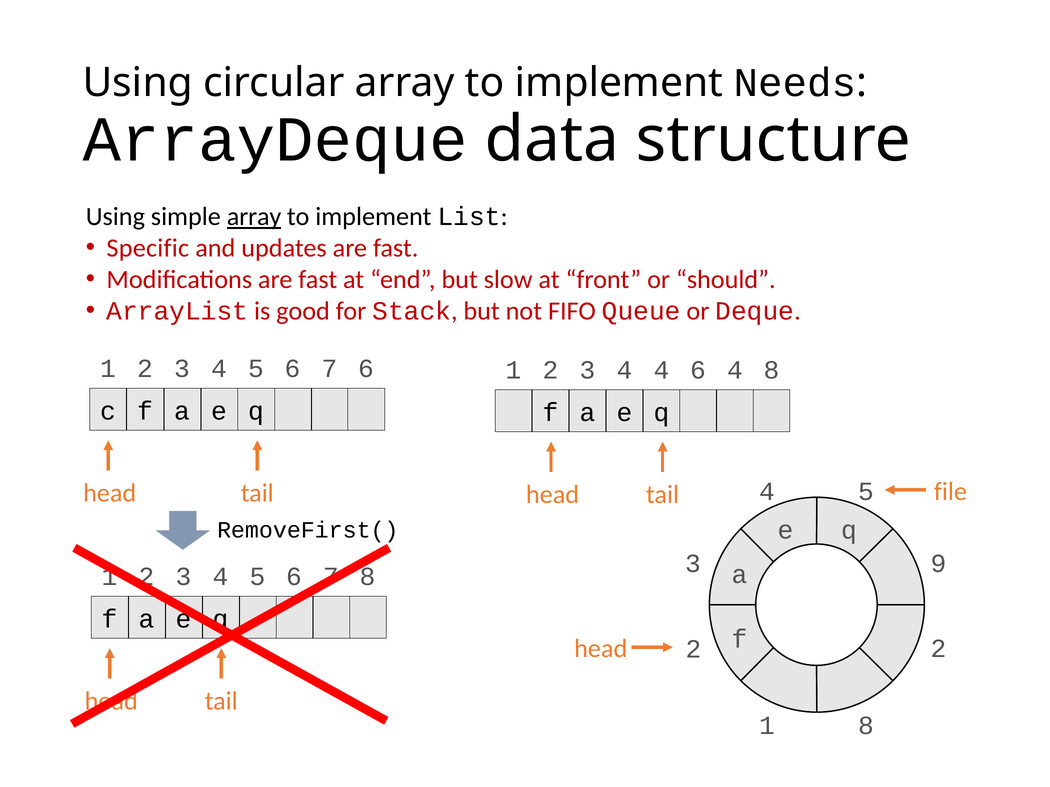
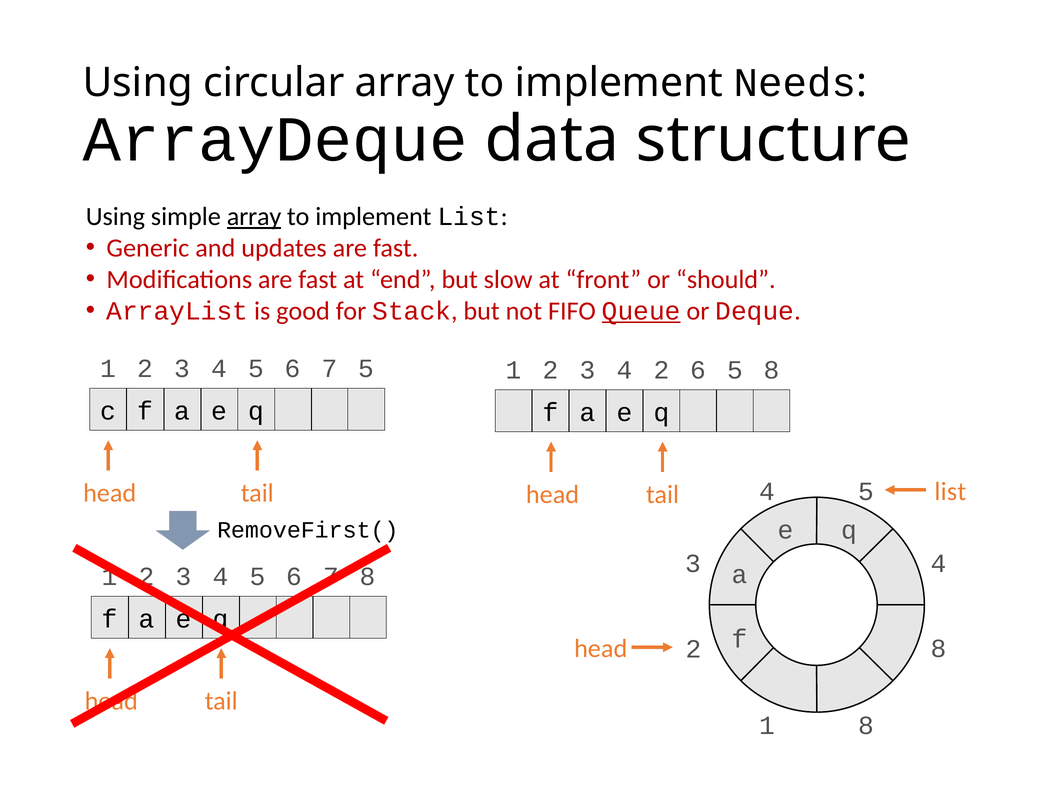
Specific: Specific -> Generic
Queue underline: none -> present
7 6: 6 -> 5
4 4: 4 -> 2
6 4: 4 -> 5
file at (950, 492): file -> list
9 at (939, 564): 9 -> 4
2 2: 2 -> 8
